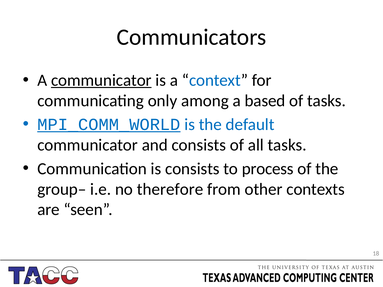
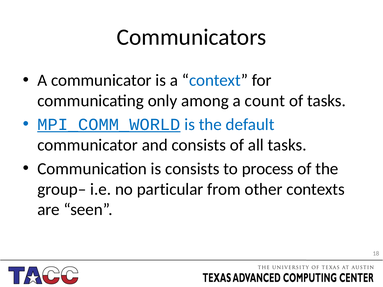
communicator at (101, 80) underline: present -> none
based: based -> count
therefore: therefore -> particular
